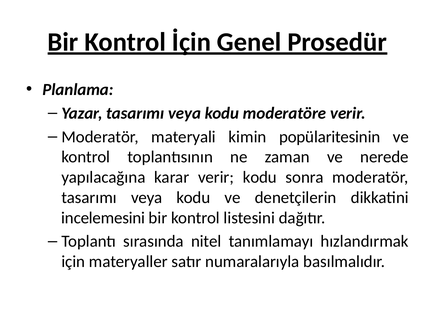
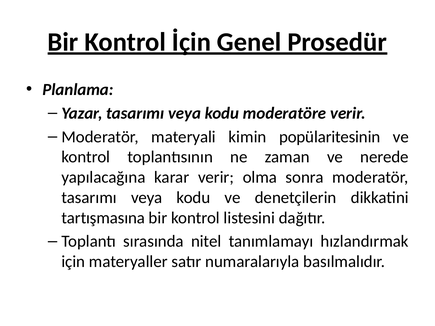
verir kodu: kodu -> olma
incelemesini: incelemesini -> tartışmasına
